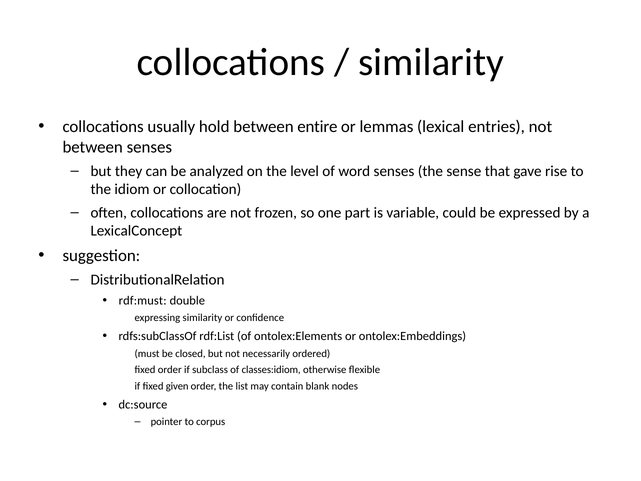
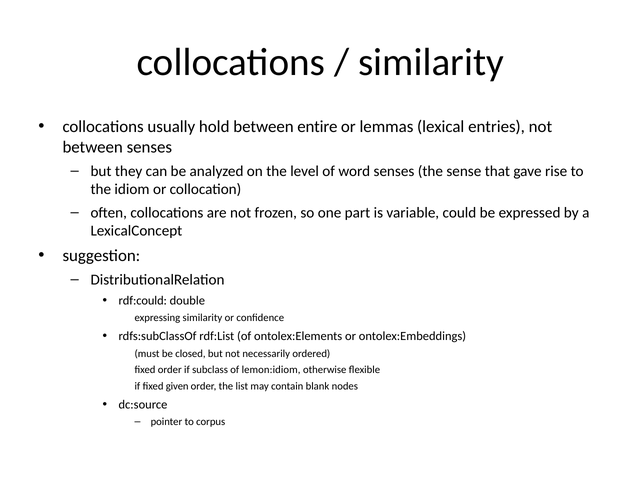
rdf:must: rdf:must -> rdf:could
classes:idiom: classes:idiom -> lemon:idiom
